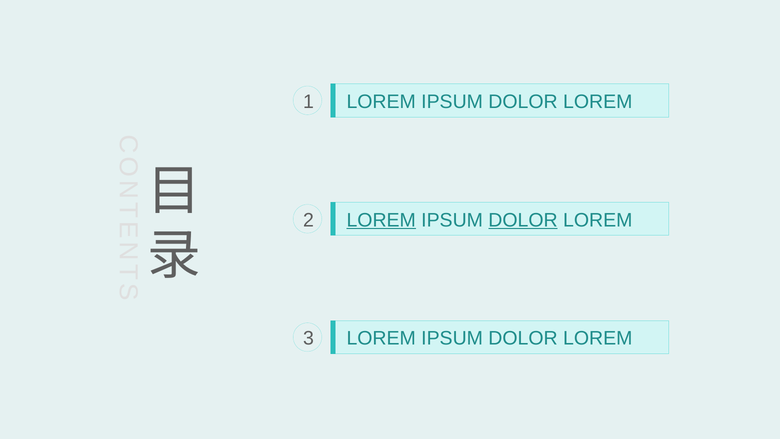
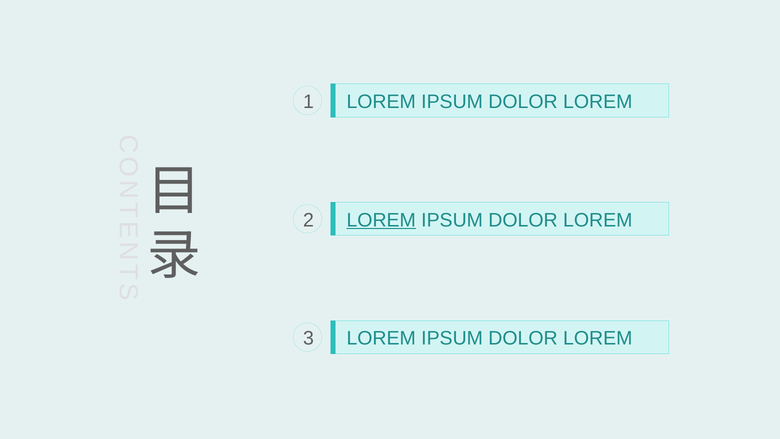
DOLOR at (523, 220) underline: present -> none
